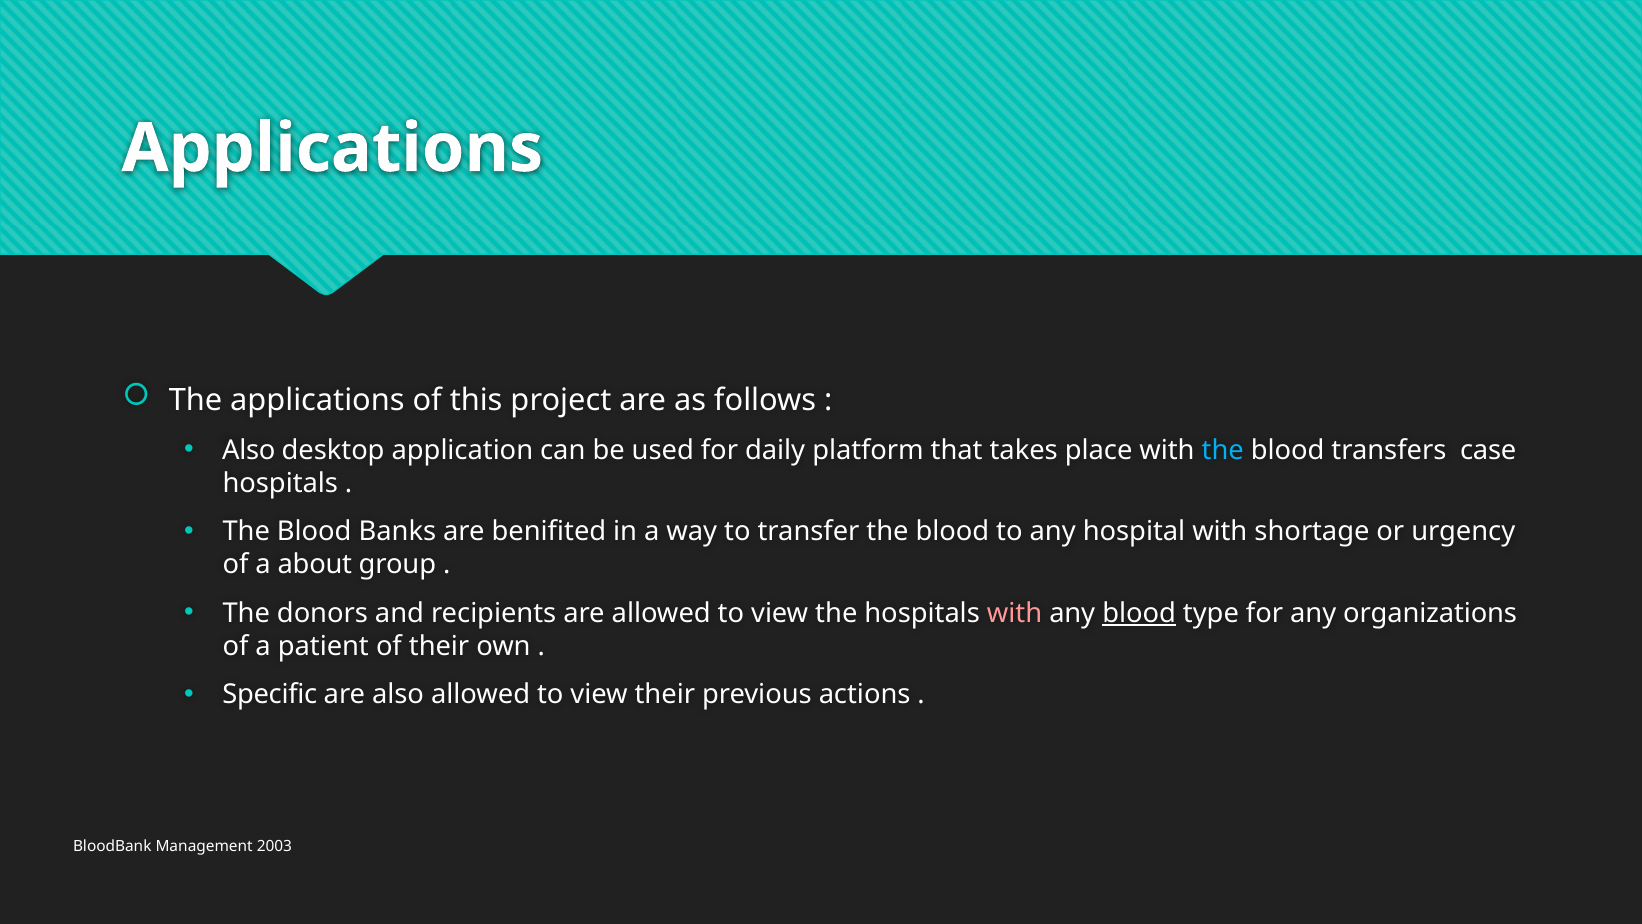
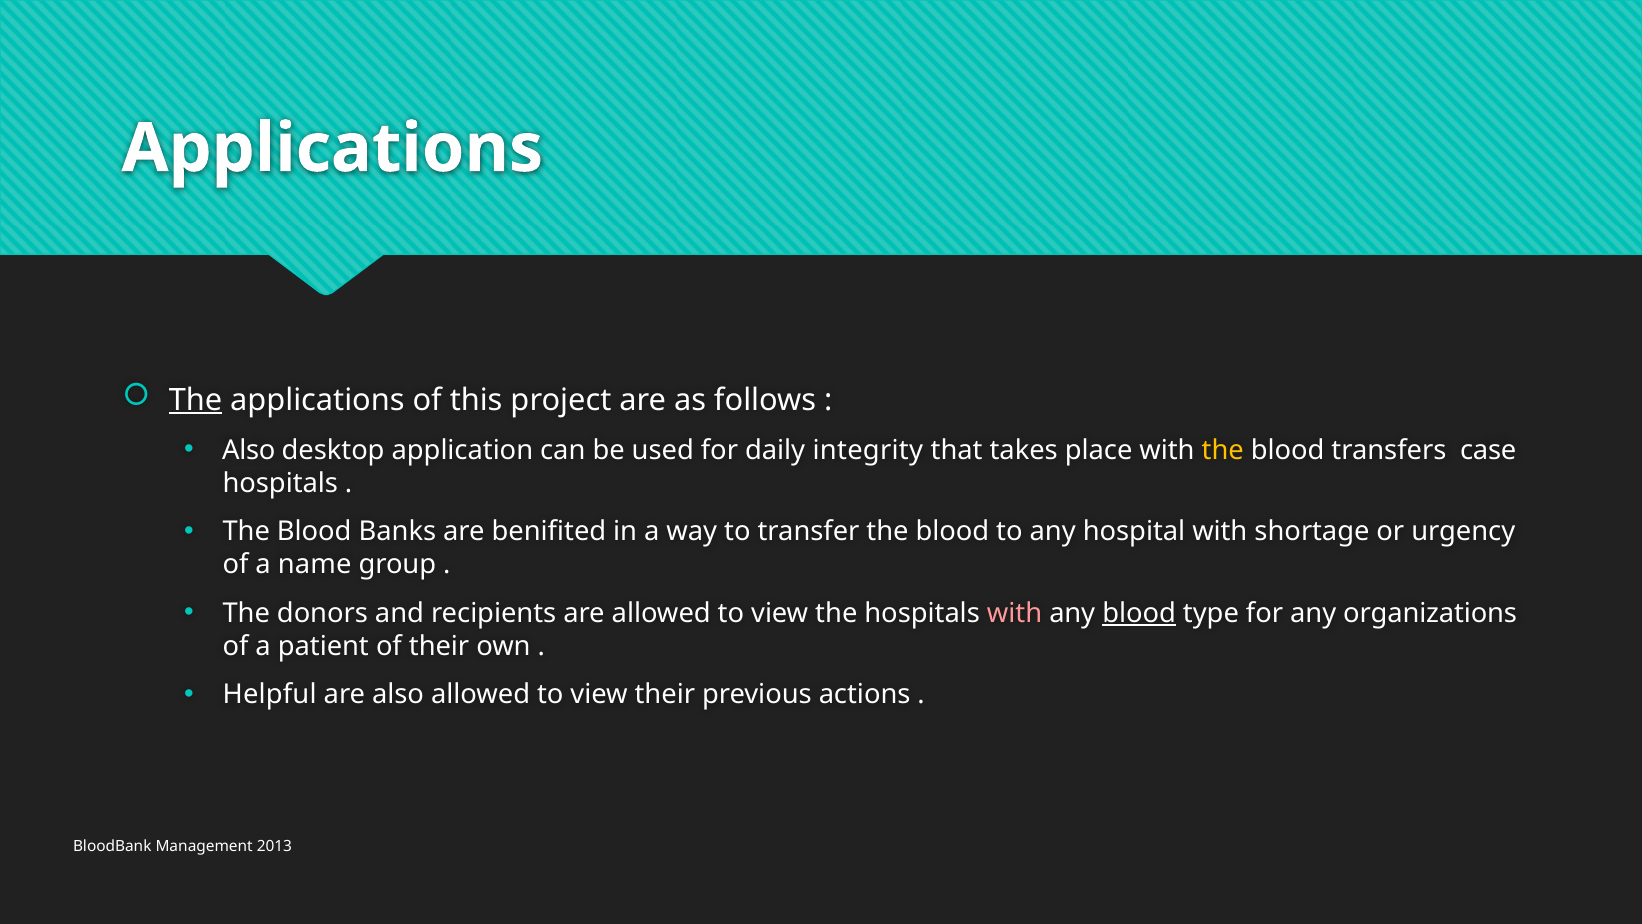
The at (196, 400) underline: none -> present
platform: platform -> integrity
the at (1223, 450) colour: light blue -> yellow
about: about -> name
Specific: Specific -> Helpful
2003: 2003 -> 2013
